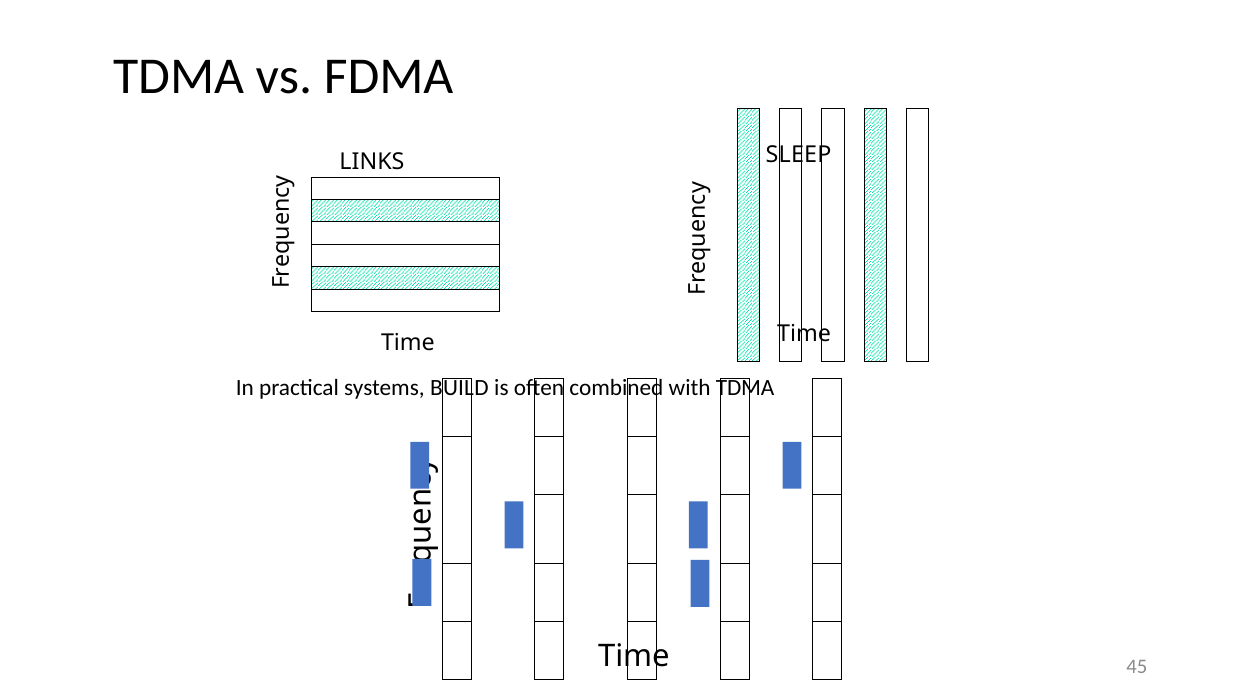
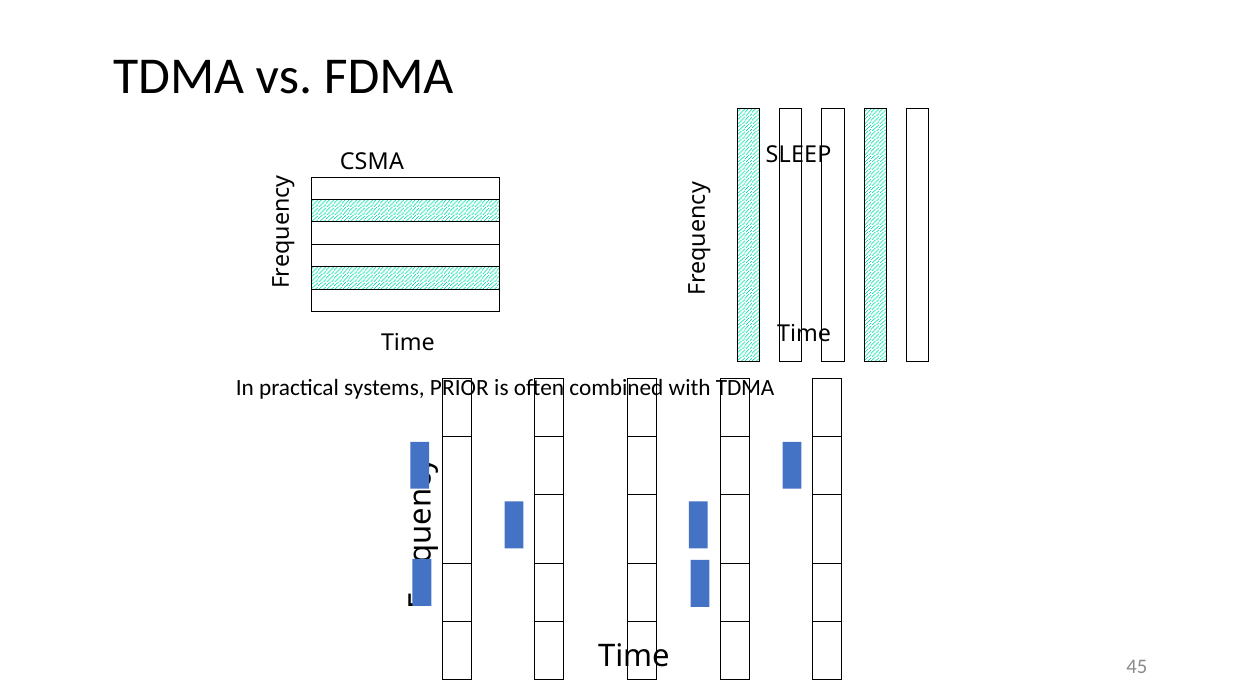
LINKS: LINKS -> CSMA
BUILD: BUILD -> PRIOR
